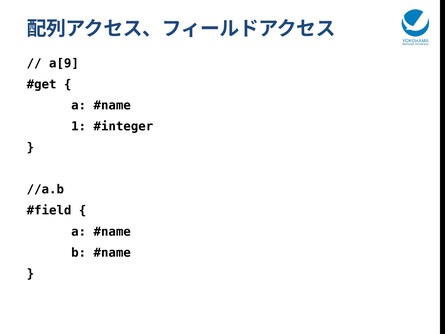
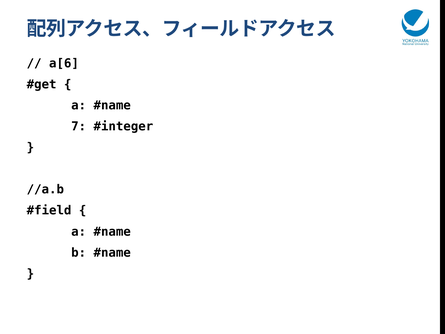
a[9: a[9 -> a[6
1: 1 -> 7
